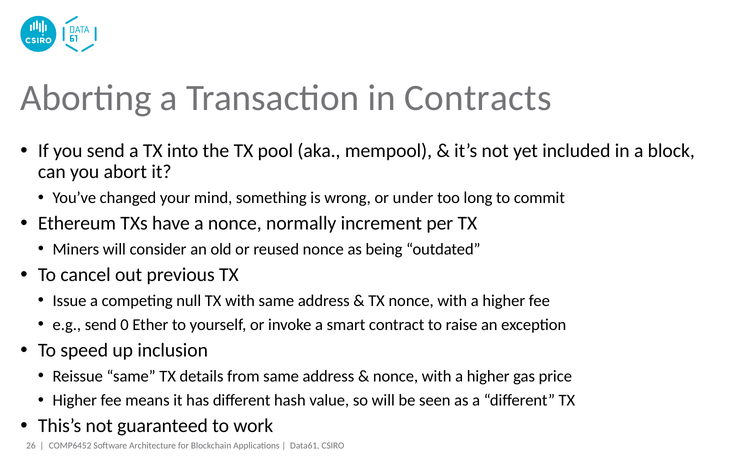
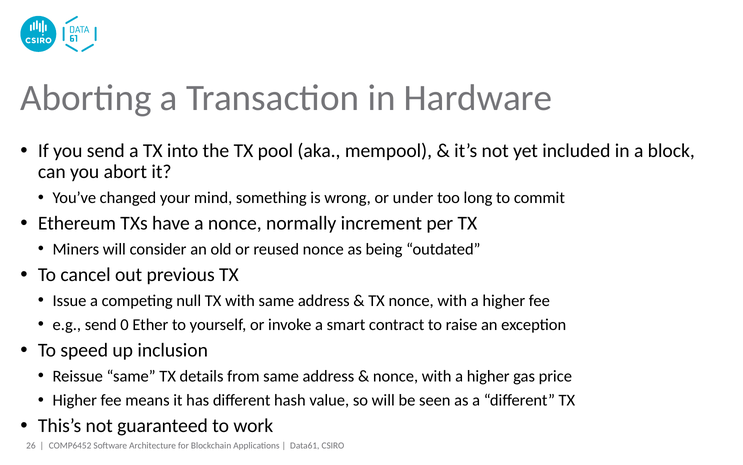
Contracts: Contracts -> Hardware
